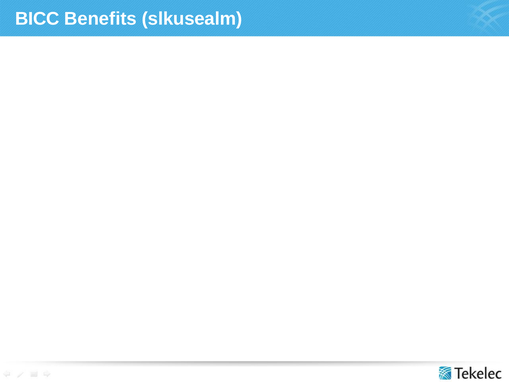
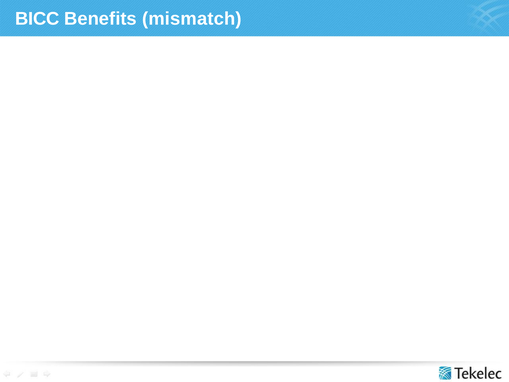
slkusealm: slkusealm -> mismatch
